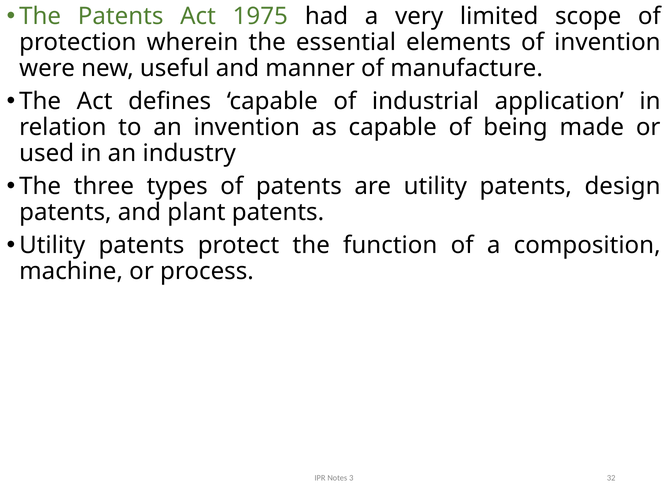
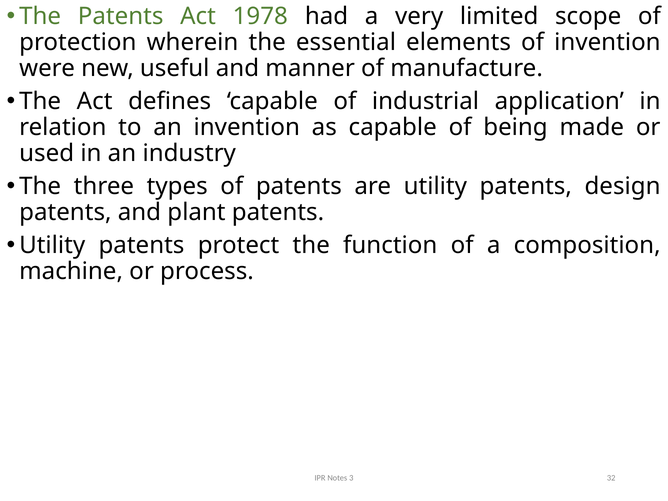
1975: 1975 -> 1978
